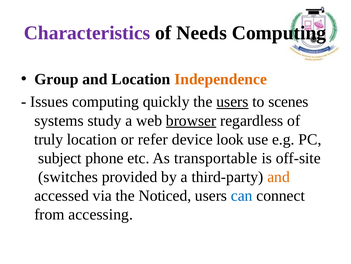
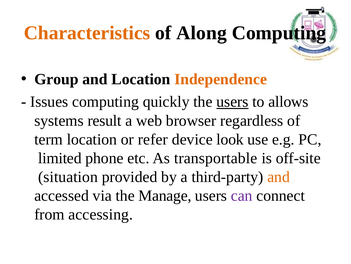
Characteristics colour: purple -> orange
Needs: Needs -> Along
scenes: scenes -> allows
study: study -> result
browser underline: present -> none
truly: truly -> term
subject: subject -> limited
switches: switches -> situation
Noticed: Noticed -> Manage
can colour: blue -> purple
